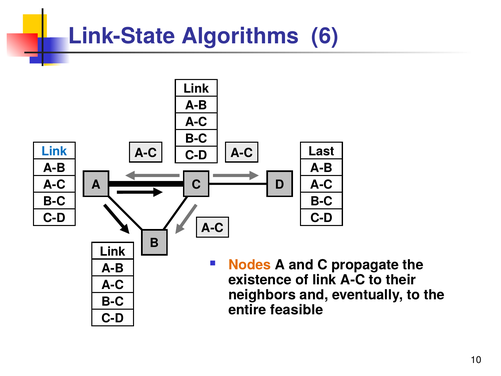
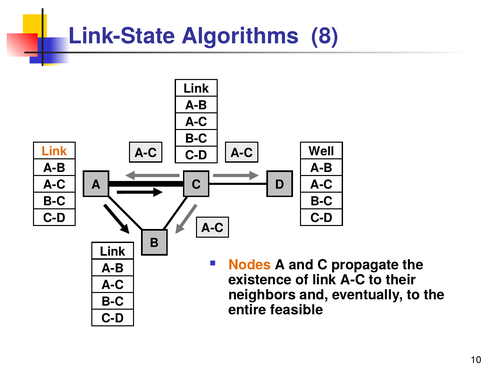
6: 6 -> 8
Link at (54, 151) colour: blue -> orange
Last: Last -> Well
